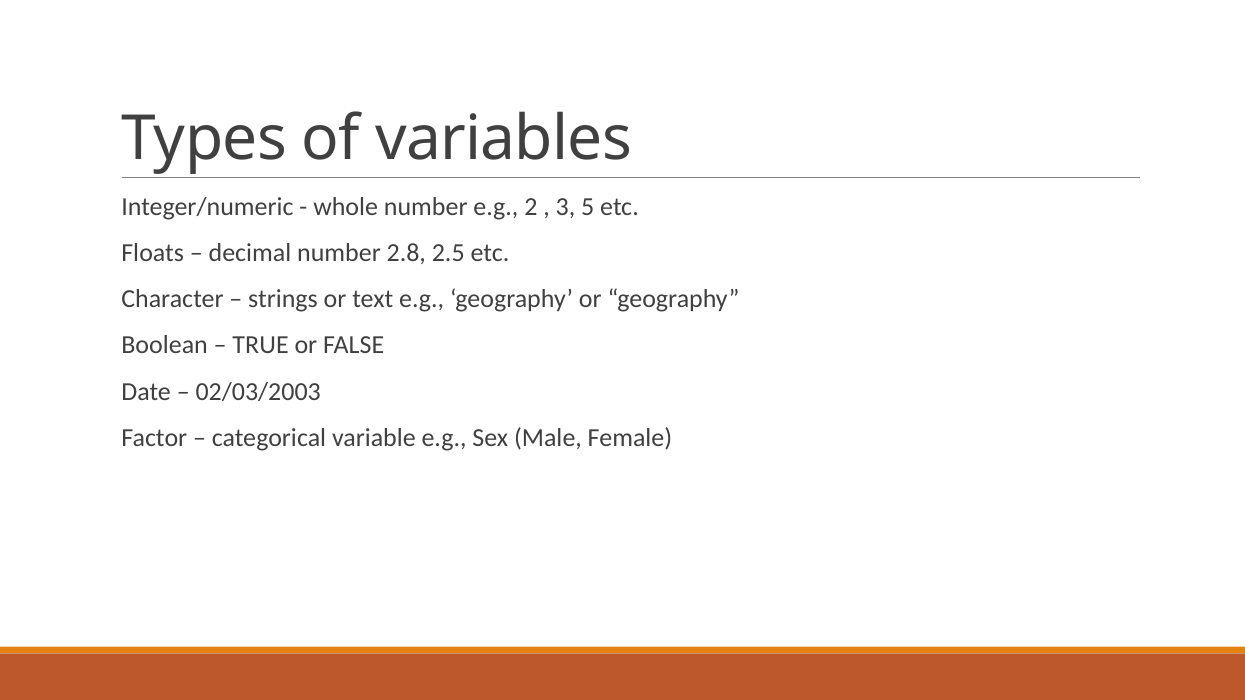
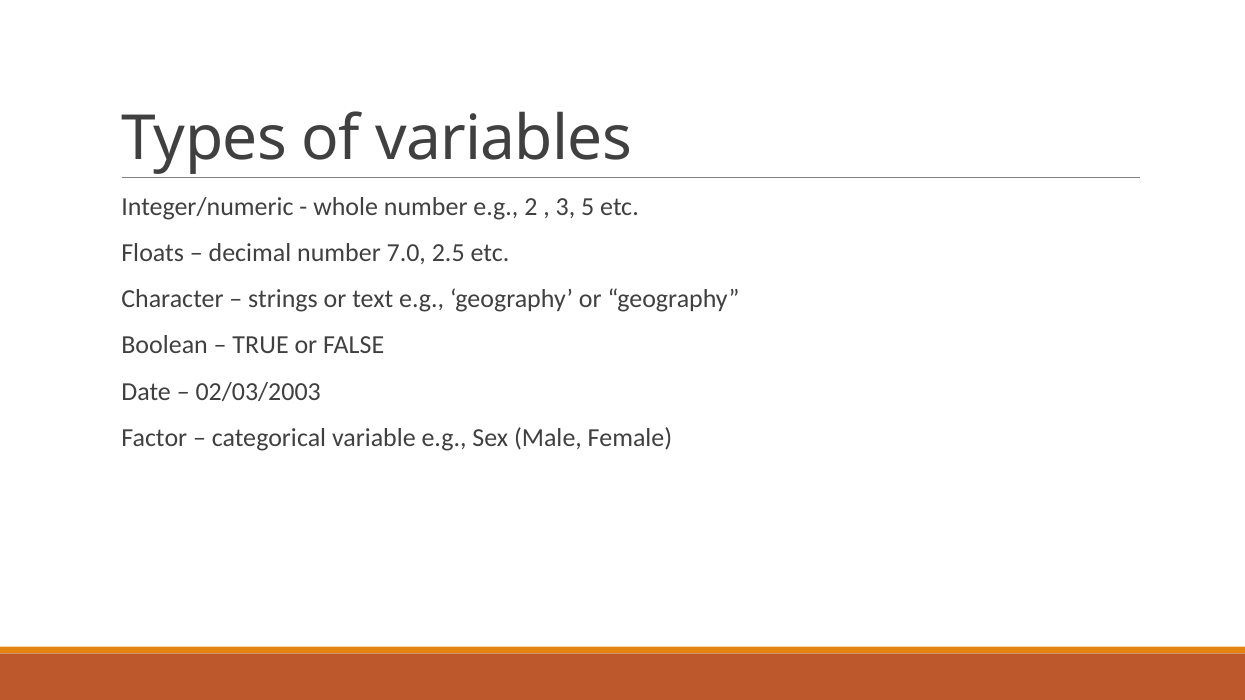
2.8: 2.8 -> 7.0
